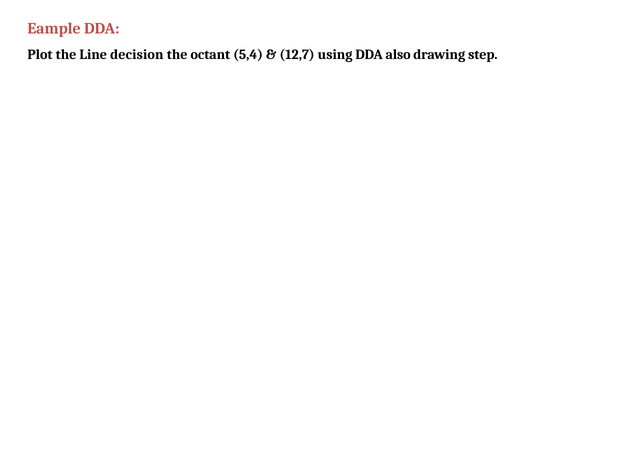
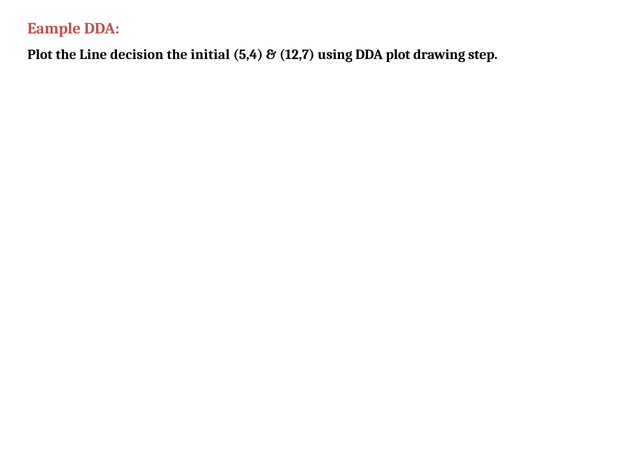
octant: octant -> initial
using DDA also: also -> plot
